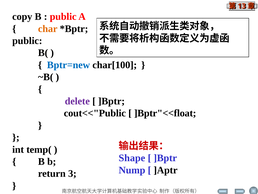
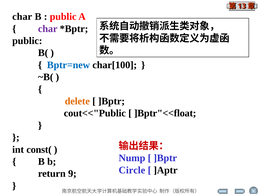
copy at (22, 17): copy -> char
char at (48, 29) colour: orange -> purple
delete colour: purple -> orange
temp(: temp( -> const(
Shape: Shape -> Nump
Nump: Nump -> Circle
3: 3 -> 9
